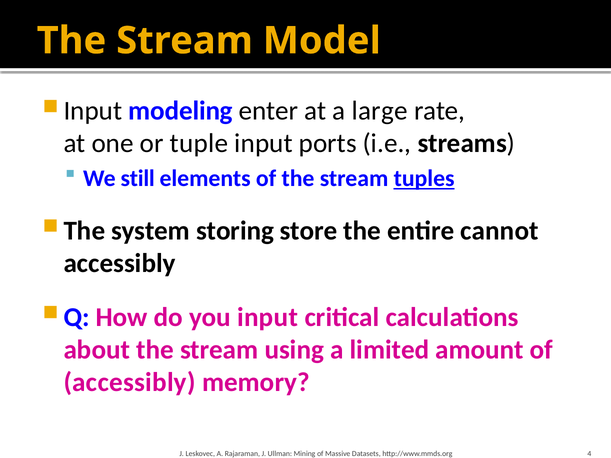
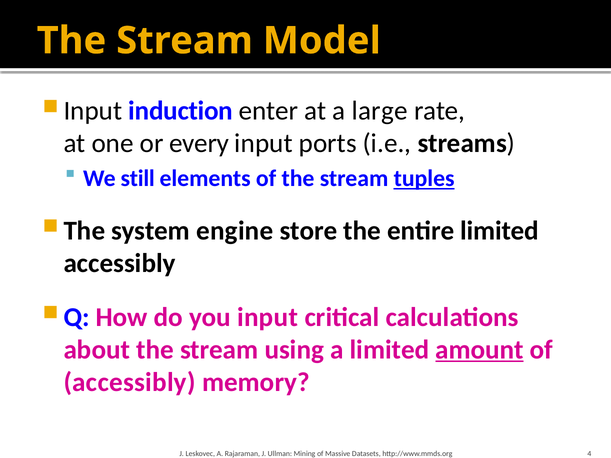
modeling: modeling -> induction
tuple: tuple -> every
storing: storing -> engine
entire cannot: cannot -> limited
amount underline: none -> present
